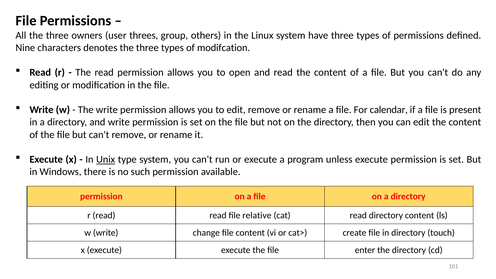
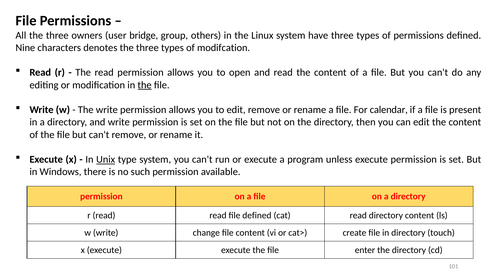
threes: threes -> bridge
the at (145, 85) underline: none -> present
file relative: relative -> defined
